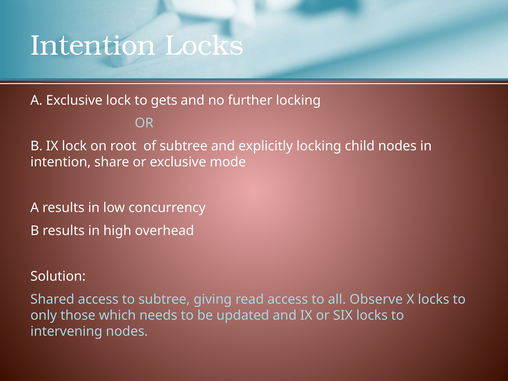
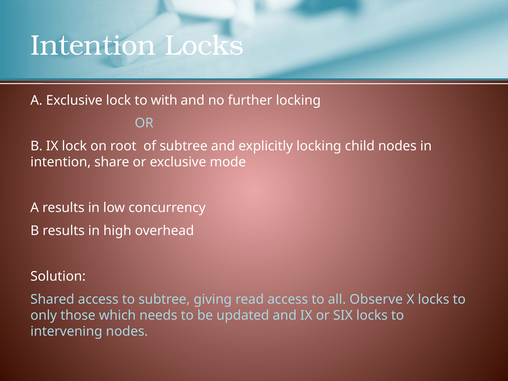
gets: gets -> with
